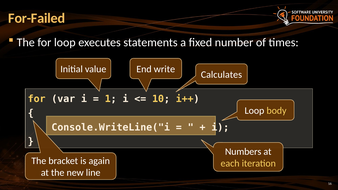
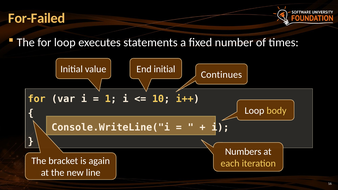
End write: write -> initial
Calculates: Calculates -> Continues
